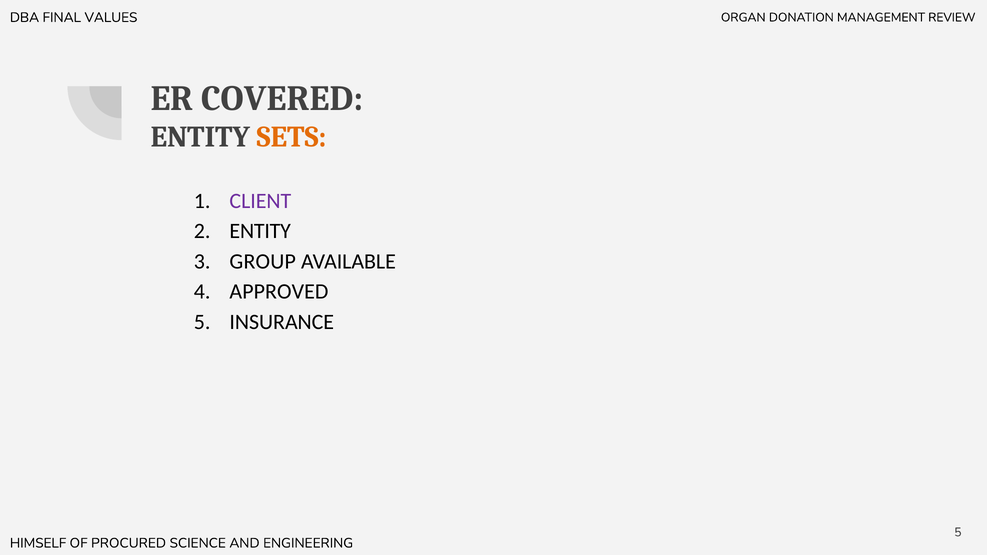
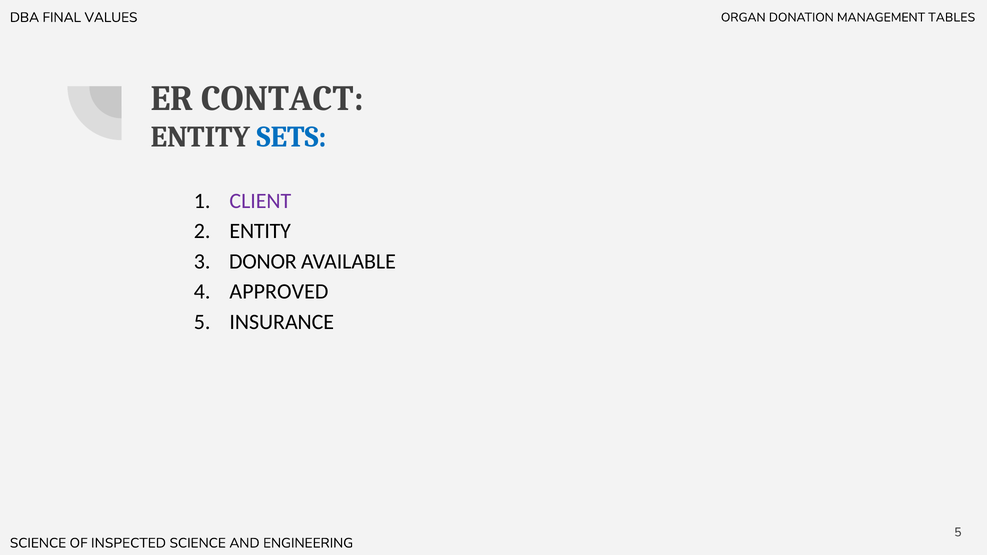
REVIEW: REVIEW -> TABLES
COVERED: COVERED -> CONTACT
SETS colour: orange -> blue
GROUP: GROUP -> DONOR
HIMSELF at (38, 543): HIMSELF -> SCIENCE
PROCURED: PROCURED -> INSPECTED
